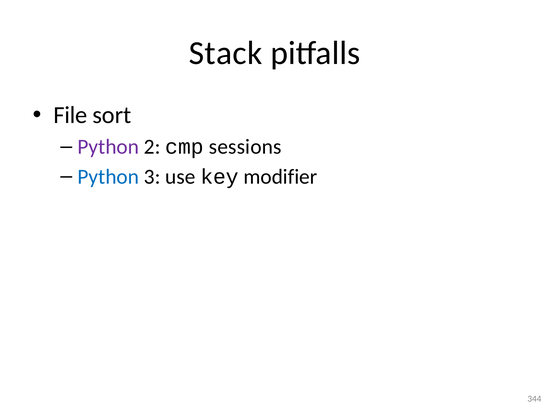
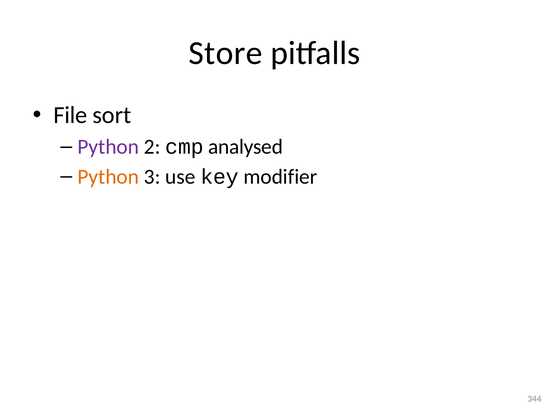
Stack: Stack -> Store
sessions: sessions -> analysed
Python at (108, 177) colour: blue -> orange
